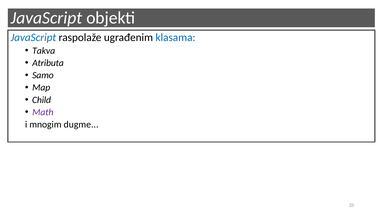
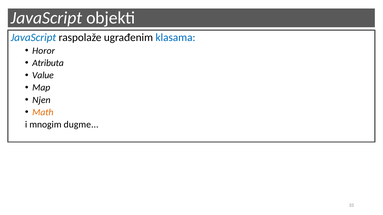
Takva: Takva -> Horor
Samo: Samo -> Value
Child: Child -> Njen
Math colour: purple -> orange
